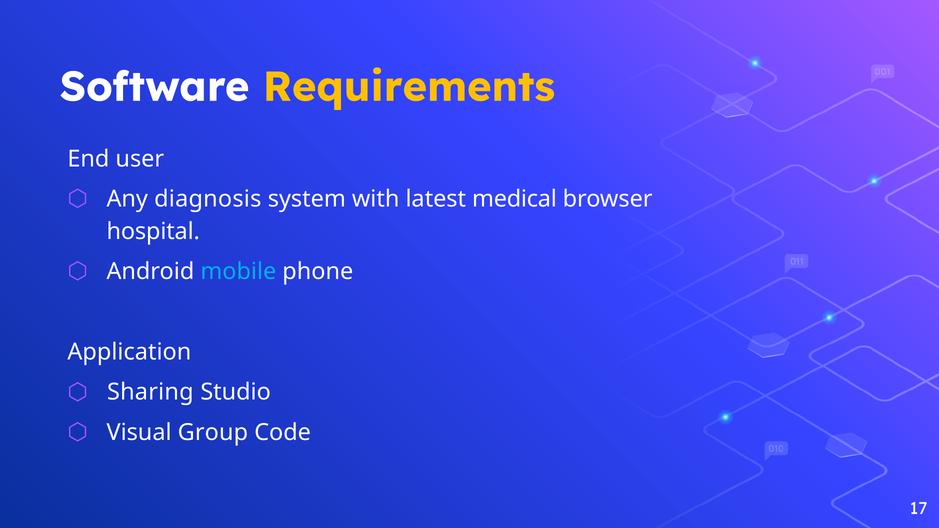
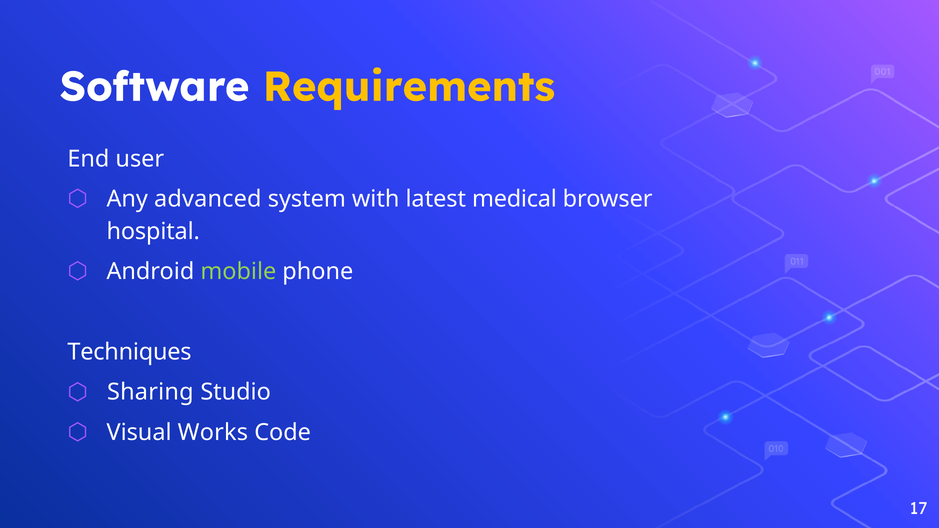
diagnosis: diagnosis -> advanced
mobile colour: light blue -> light green
Application: Application -> Techniques
Group: Group -> Works
